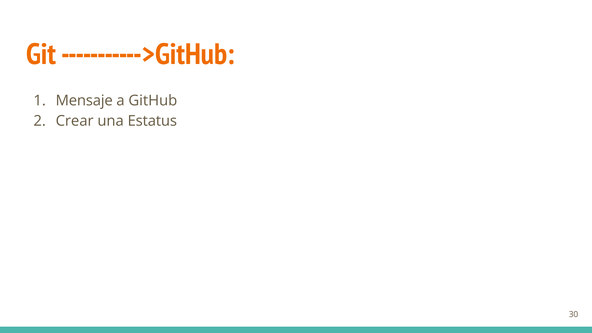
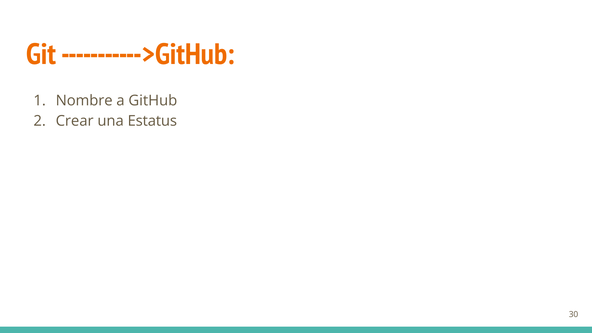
Mensaje: Mensaje -> Nombre
